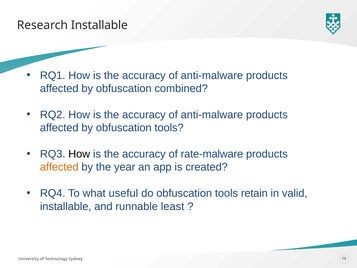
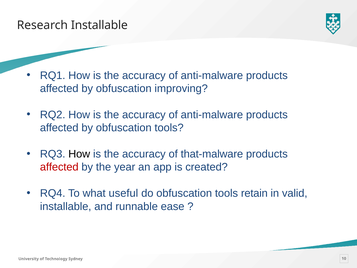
combined: combined -> improving
rate-malware: rate-malware -> that-malware
affected at (59, 167) colour: orange -> red
least: least -> ease
